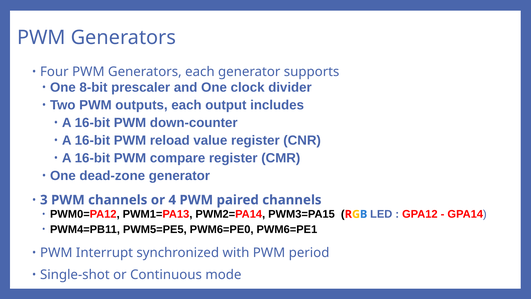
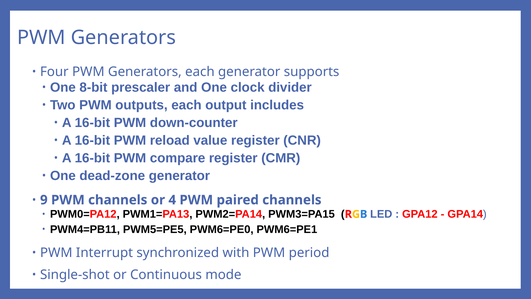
3: 3 -> 9
